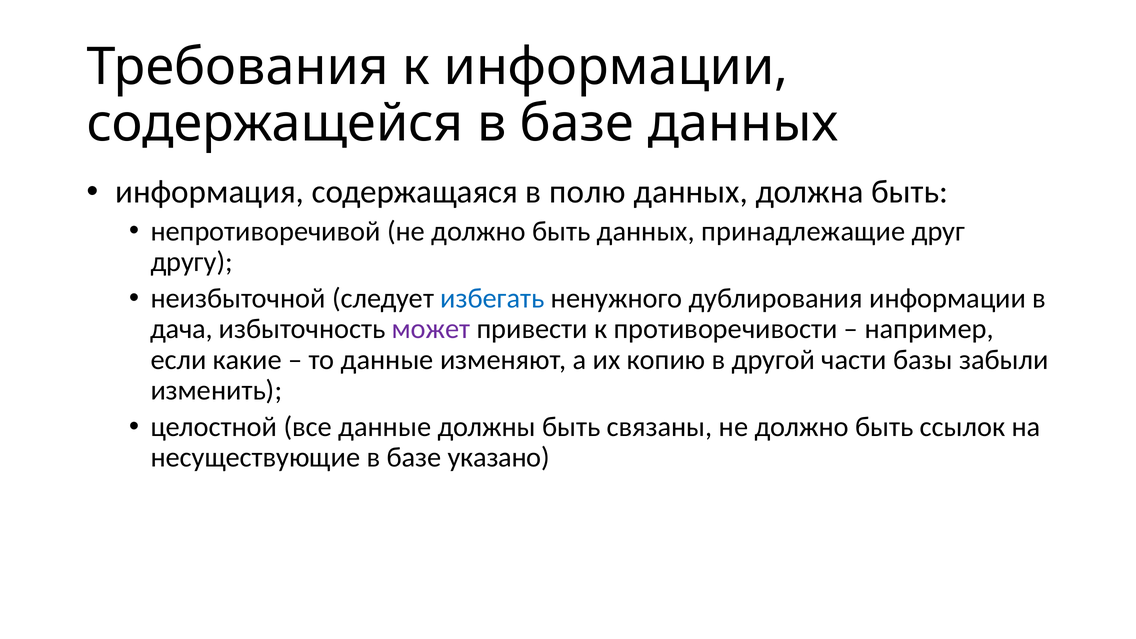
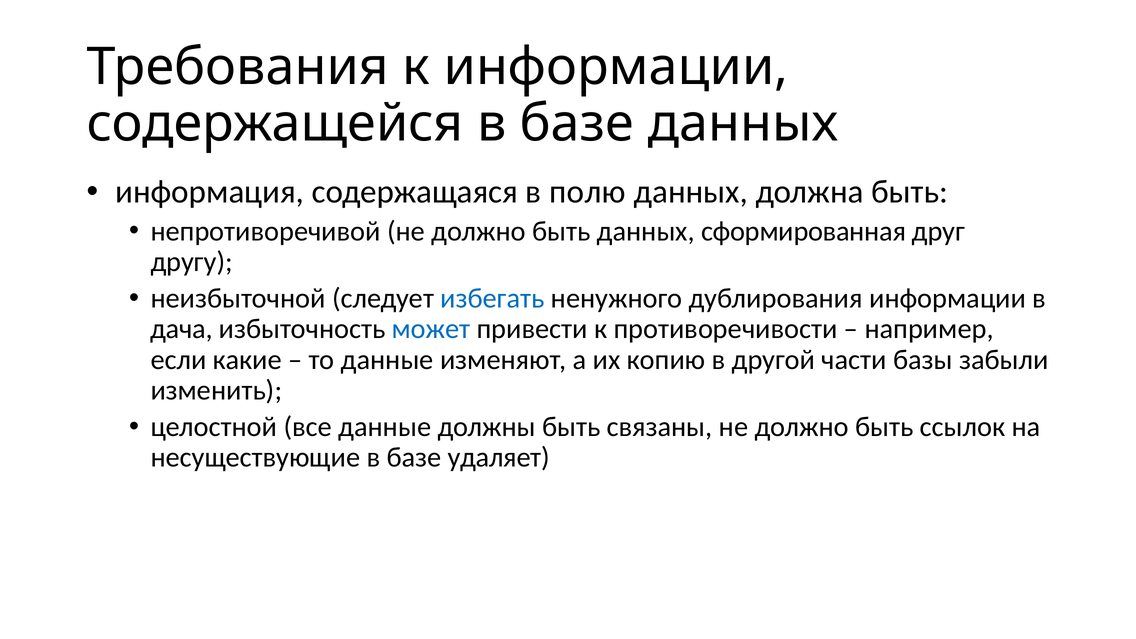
принадлежащие: принадлежащие -> сформированная
может colour: purple -> blue
указано: указано -> удаляет
